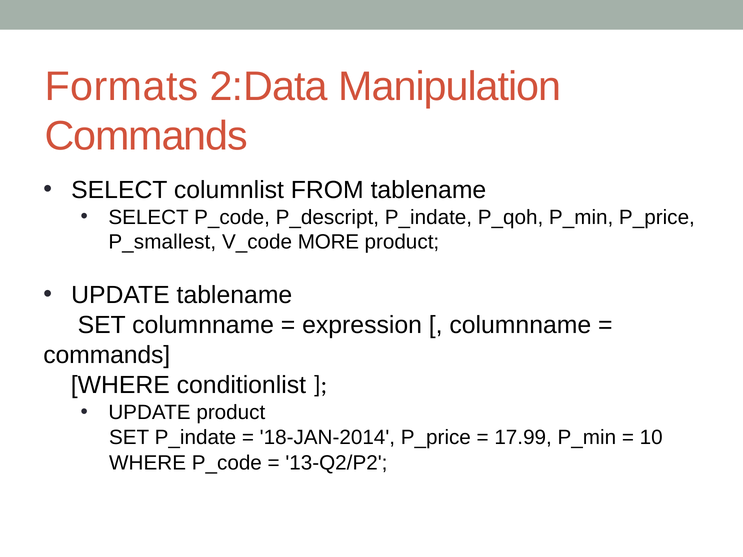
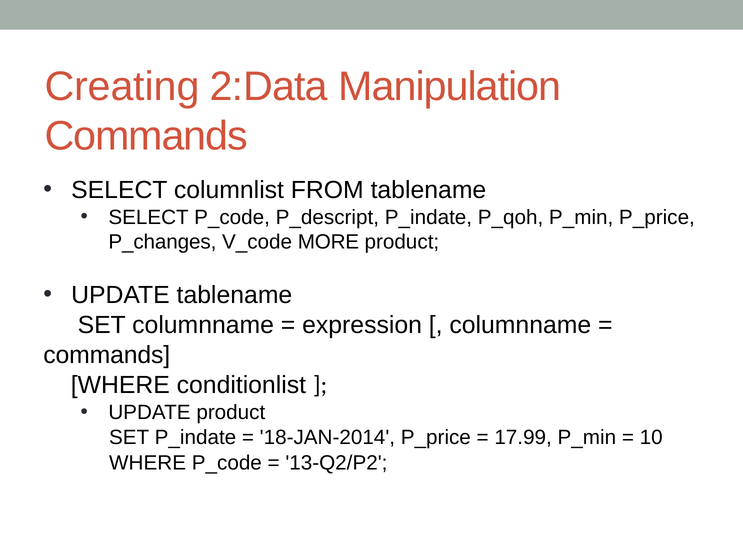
Formats: Formats -> Creating
P_smallest: P_smallest -> P_changes
